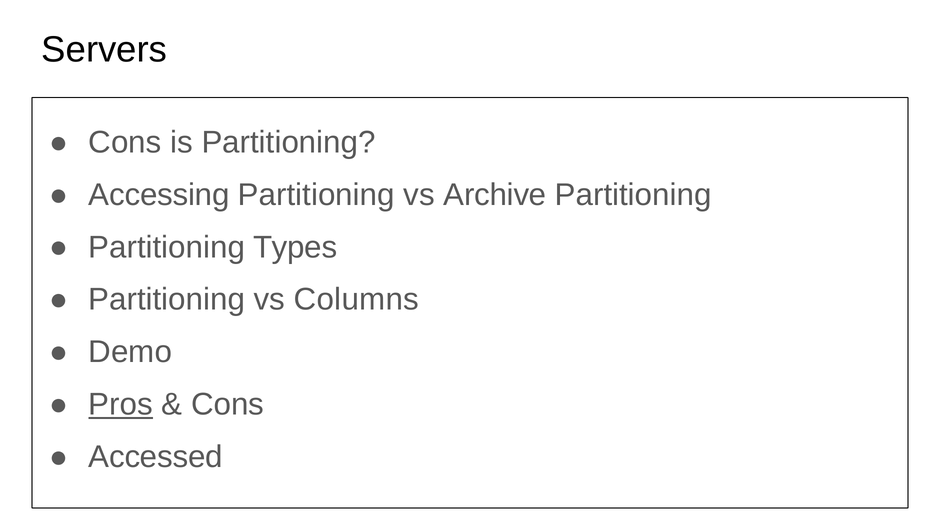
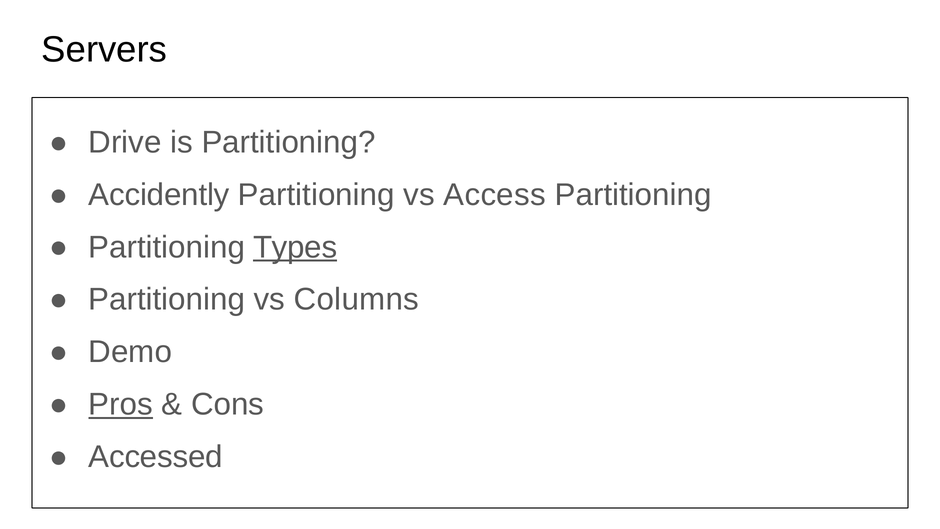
Cons at (125, 142): Cons -> Drive
Accessing: Accessing -> Accidently
Archive: Archive -> Access
Types underline: none -> present
